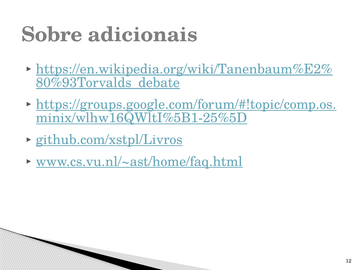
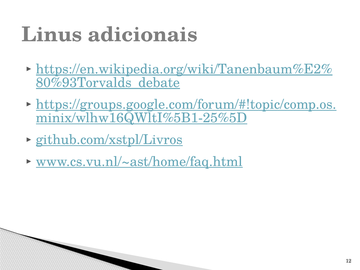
Sobre: Sobre -> Linus
